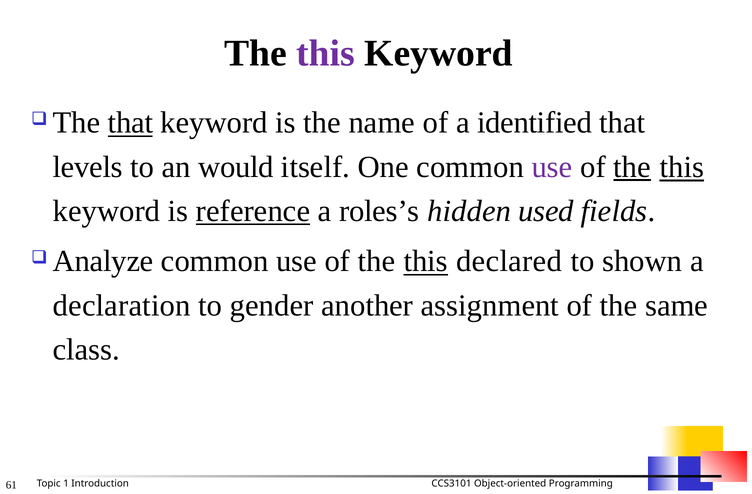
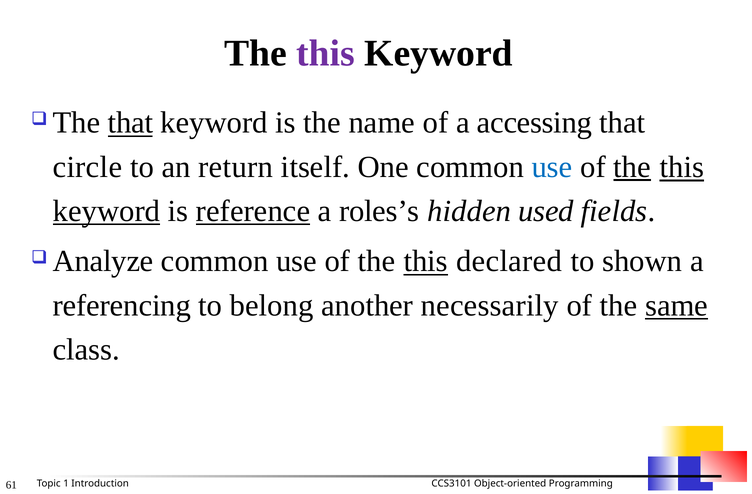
identified: identified -> accessing
levels: levels -> circle
would: would -> return
use at (552, 167) colour: purple -> blue
keyword at (106, 211) underline: none -> present
declaration: declaration -> referencing
gender: gender -> belong
assignment: assignment -> necessarily
same underline: none -> present
